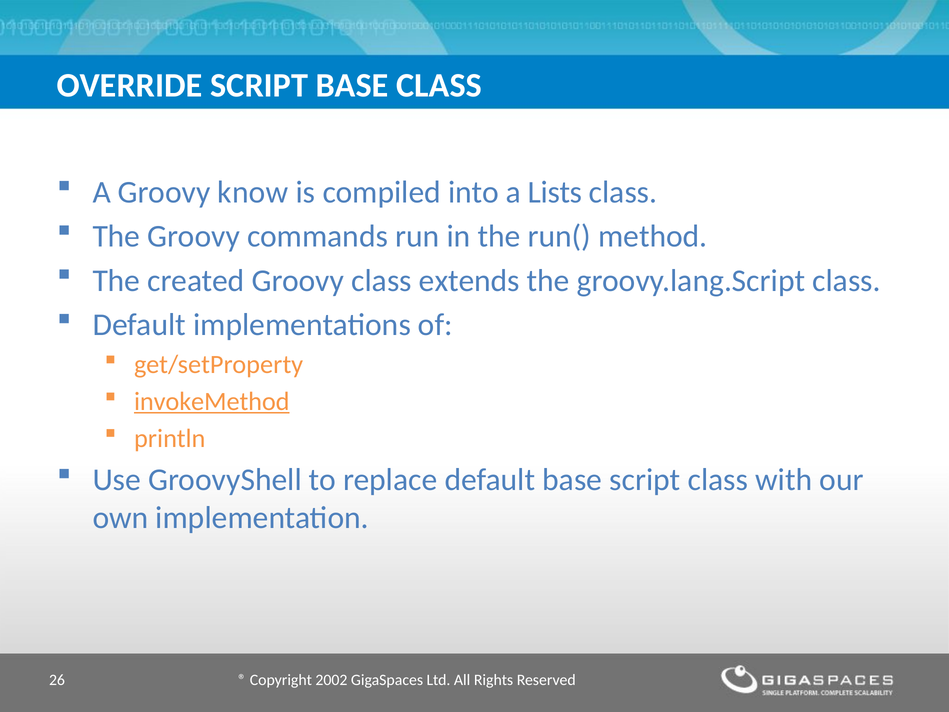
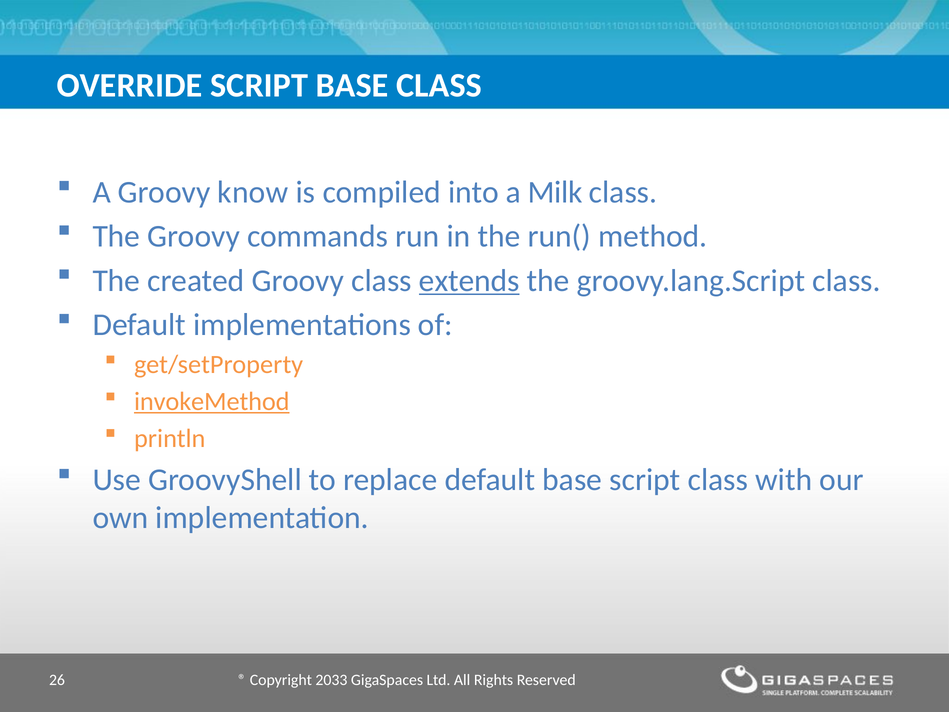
Lists: Lists -> Milk
extends underline: none -> present
2002: 2002 -> 2033
